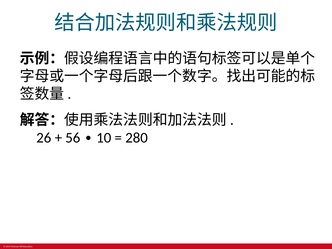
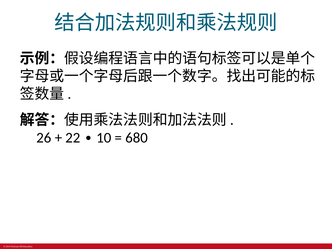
56: 56 -> 22
280: 280 -> 680
